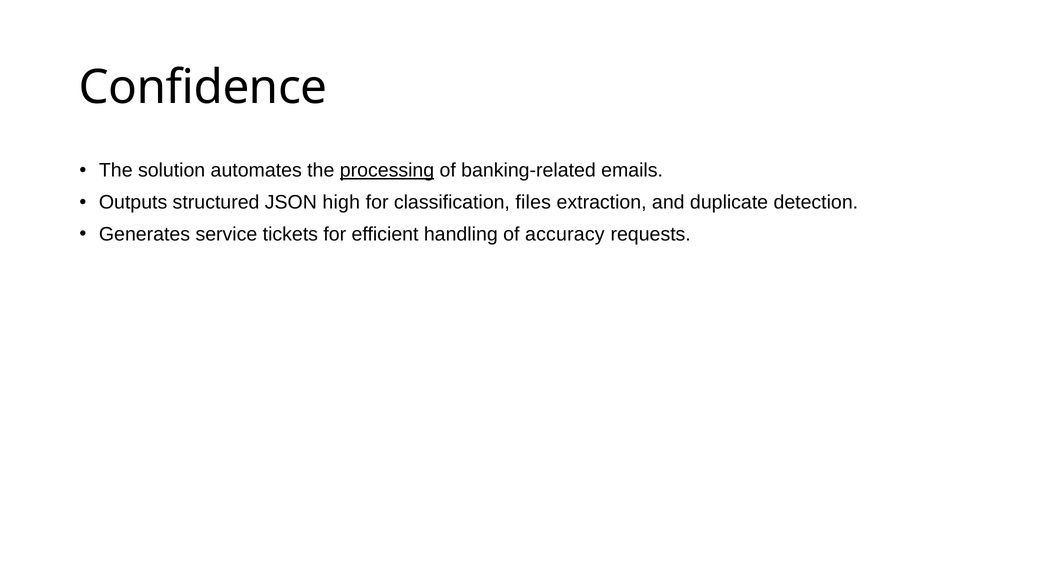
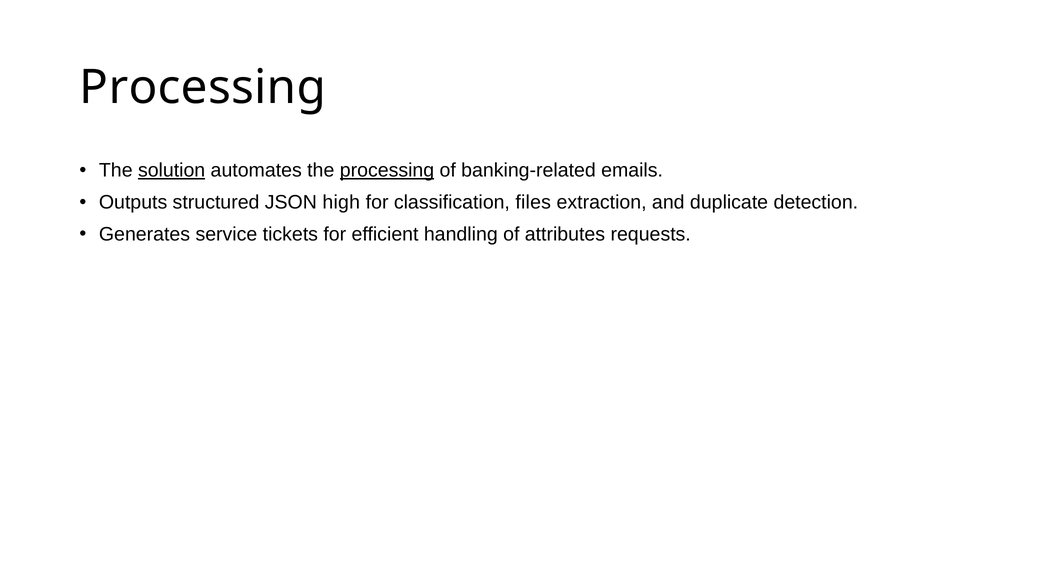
Confidence at (203, 88): Confidence -> Processing
solution underline: none -> present
accuracy: accuracy -> attributes
